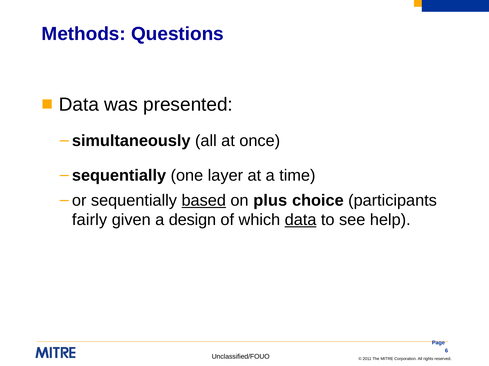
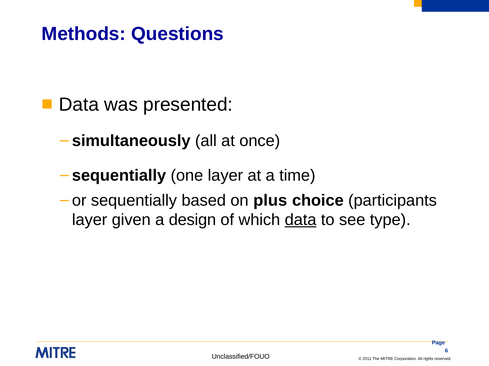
based underline: present -> none
fairly at (90, 220): fairly -> layer
help: help -> type
